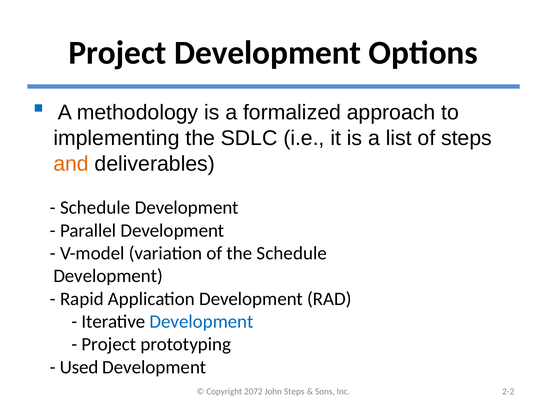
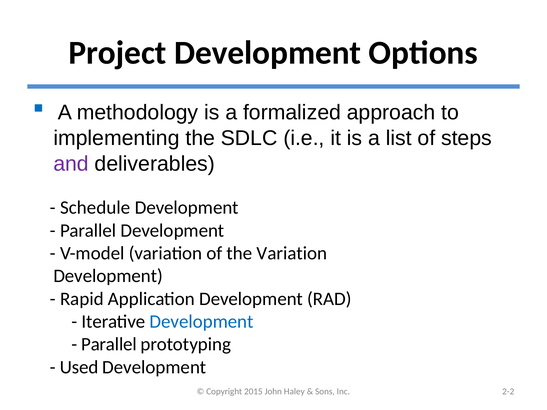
and colour: orange -> purple
the Schedule: Schedule -> Variation
Project at (109, 345): Project -> Parallel
2072: 2072 -> 2015
John Steps: Steps -> Haley
